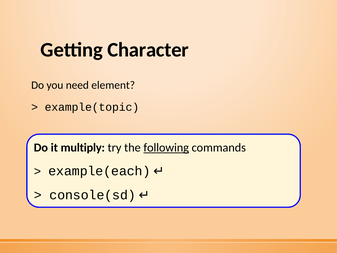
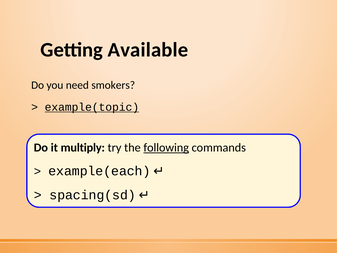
Character: Character -> Available
element: element -> smokers
example(topic underline: none -> present
console(sd: console(sd -> spacing(sd
